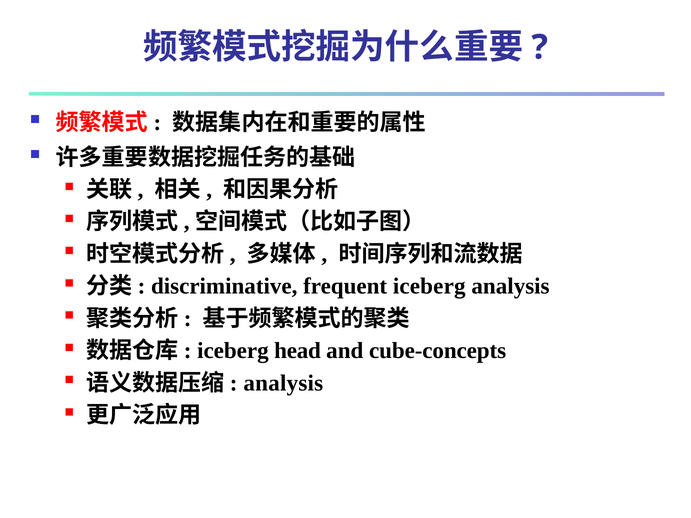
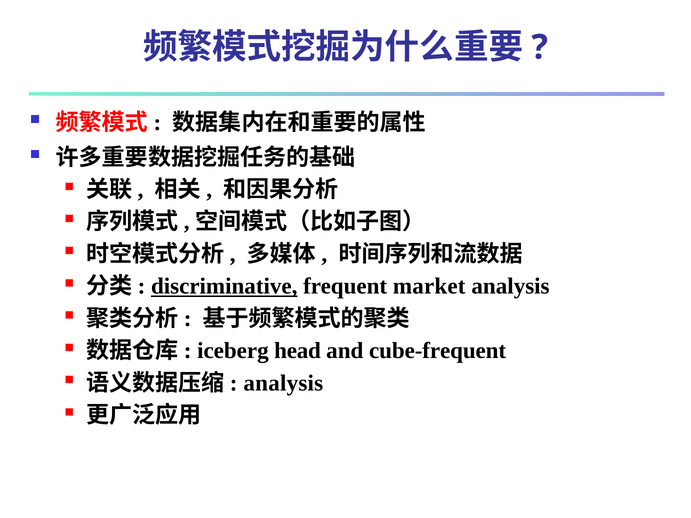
discriminative underline: none -> present
frequent iceberg: iceberg -> market
cube-concepts: cube-concepts -> cube-frequent
